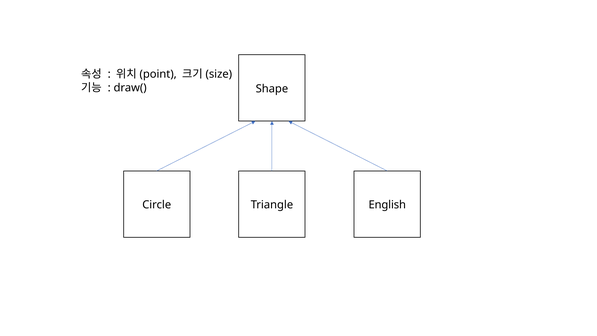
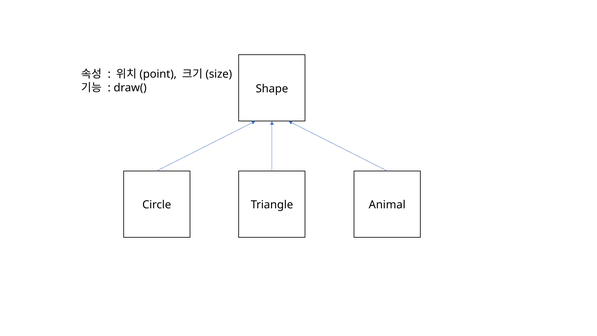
English: English -> Animal
